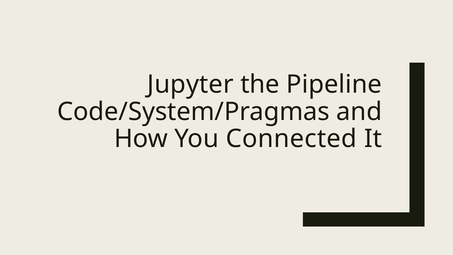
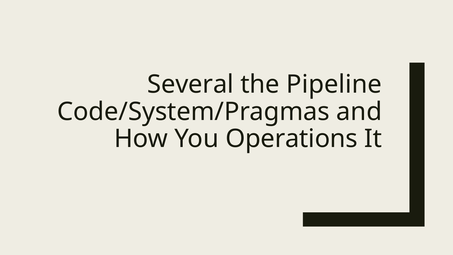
Jupyter: Jupyter -> Several
Connected: Connected -> Operations
